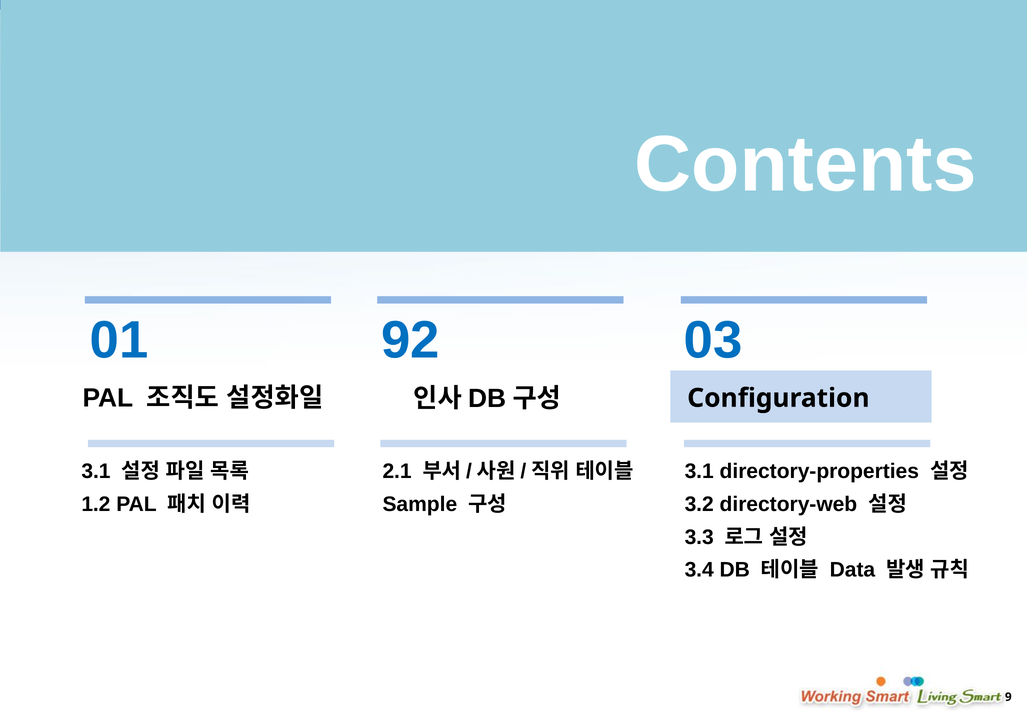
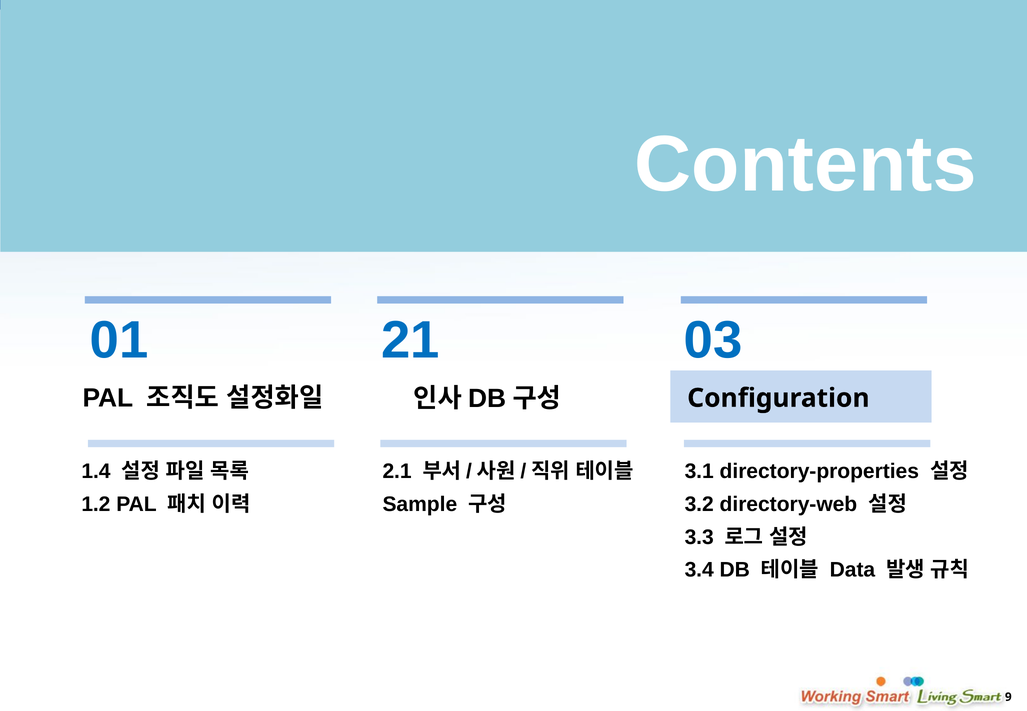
92: 92 -> 21
3.1 at (96, 471): 3.1 -> 1.4
